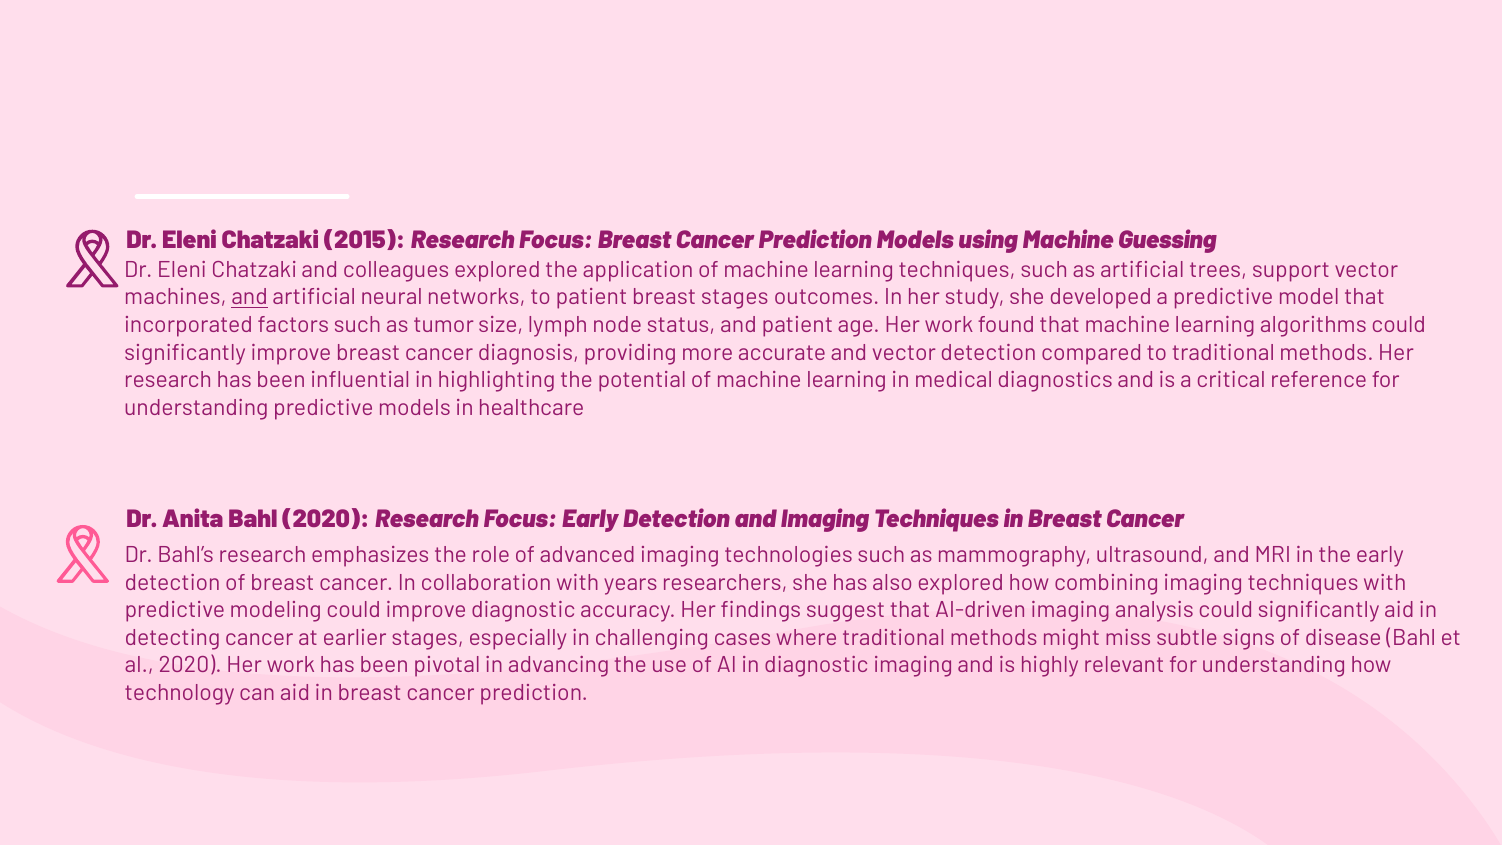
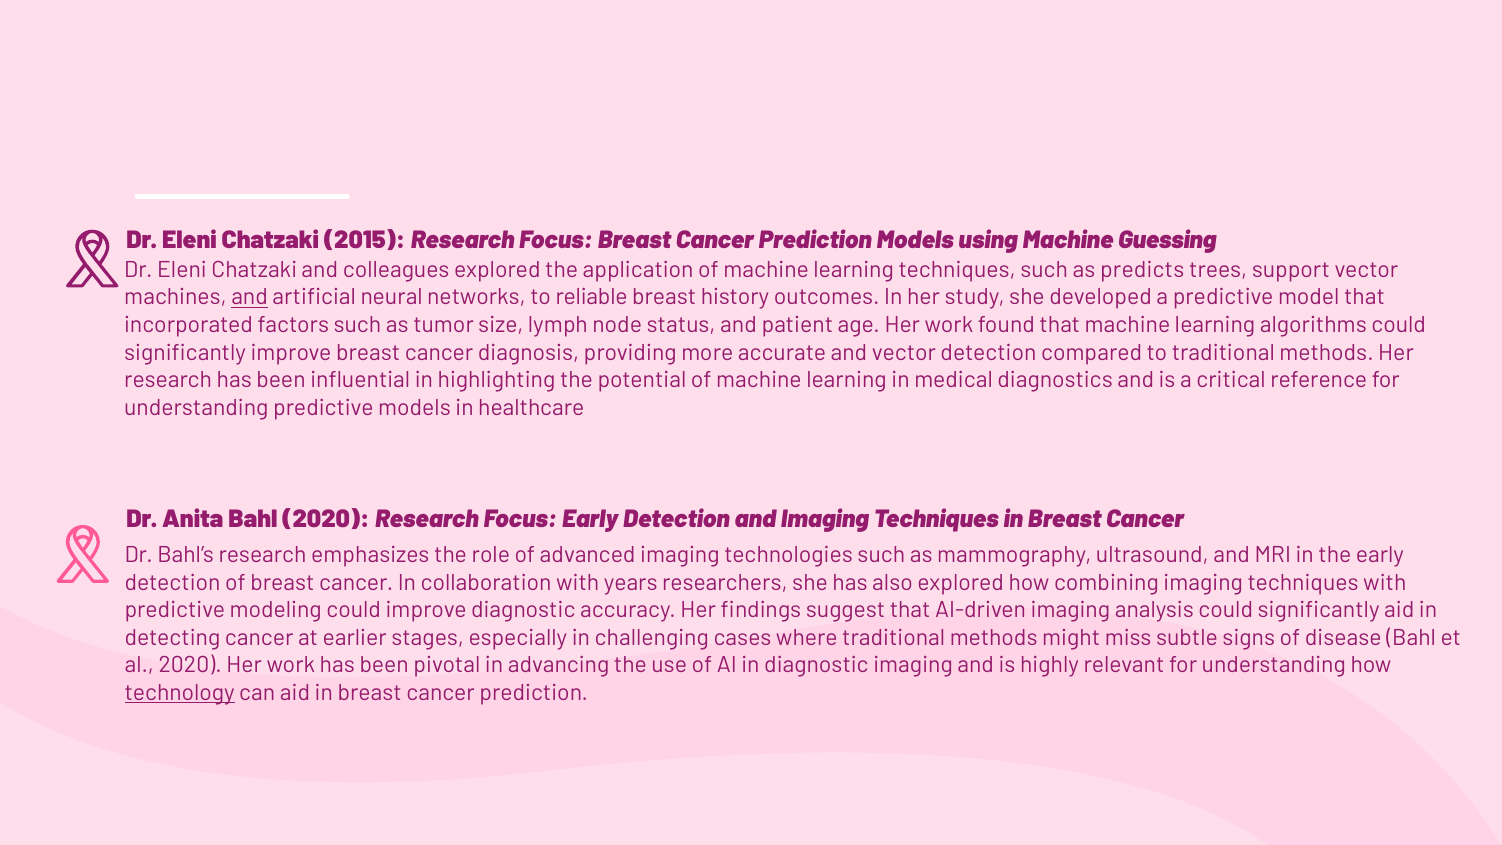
as artificial: artificial -> predicts
to patient: patient -> reliable
breast stages: stages -> history
technology underline: none -> present
